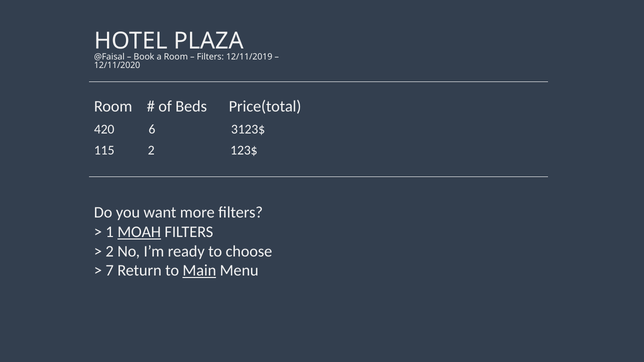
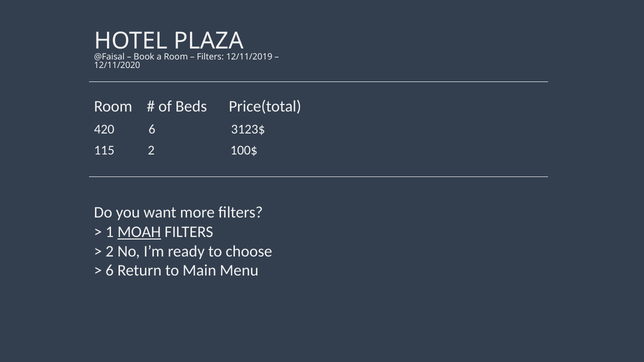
123$: 123$ -> 100$
7 at (110, 271): 7 -> 6
Main underline: present -> none
